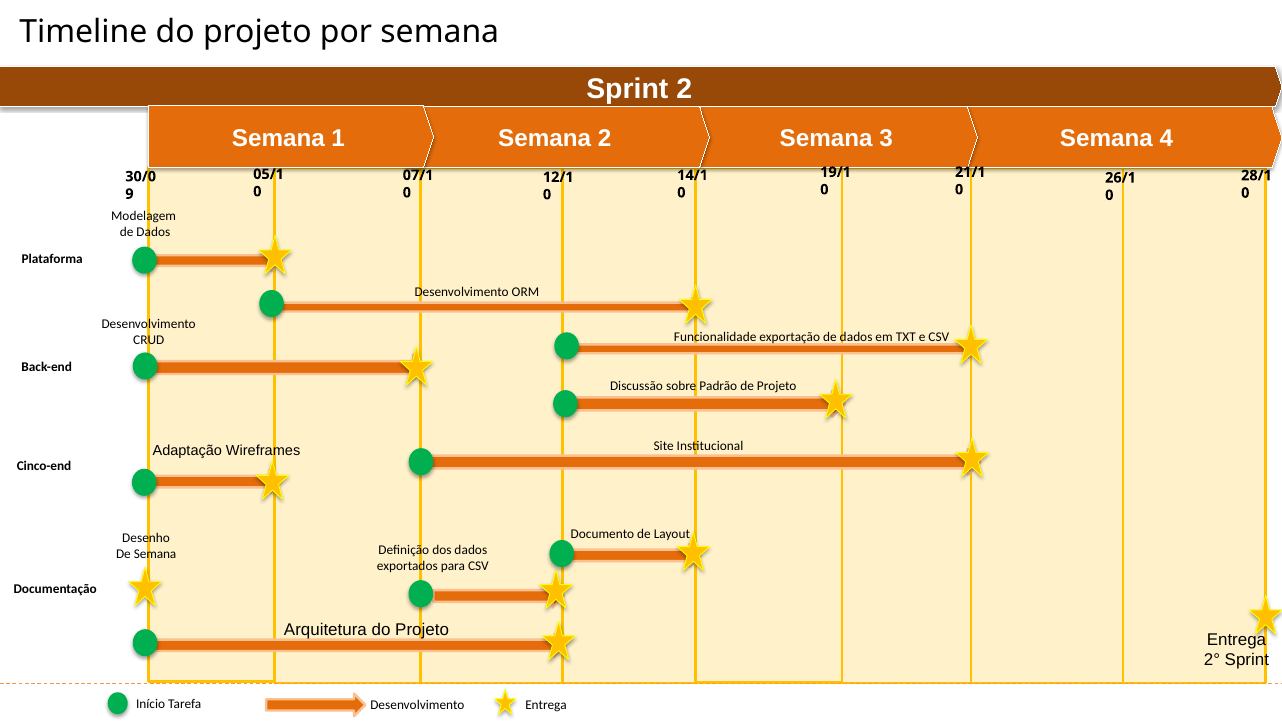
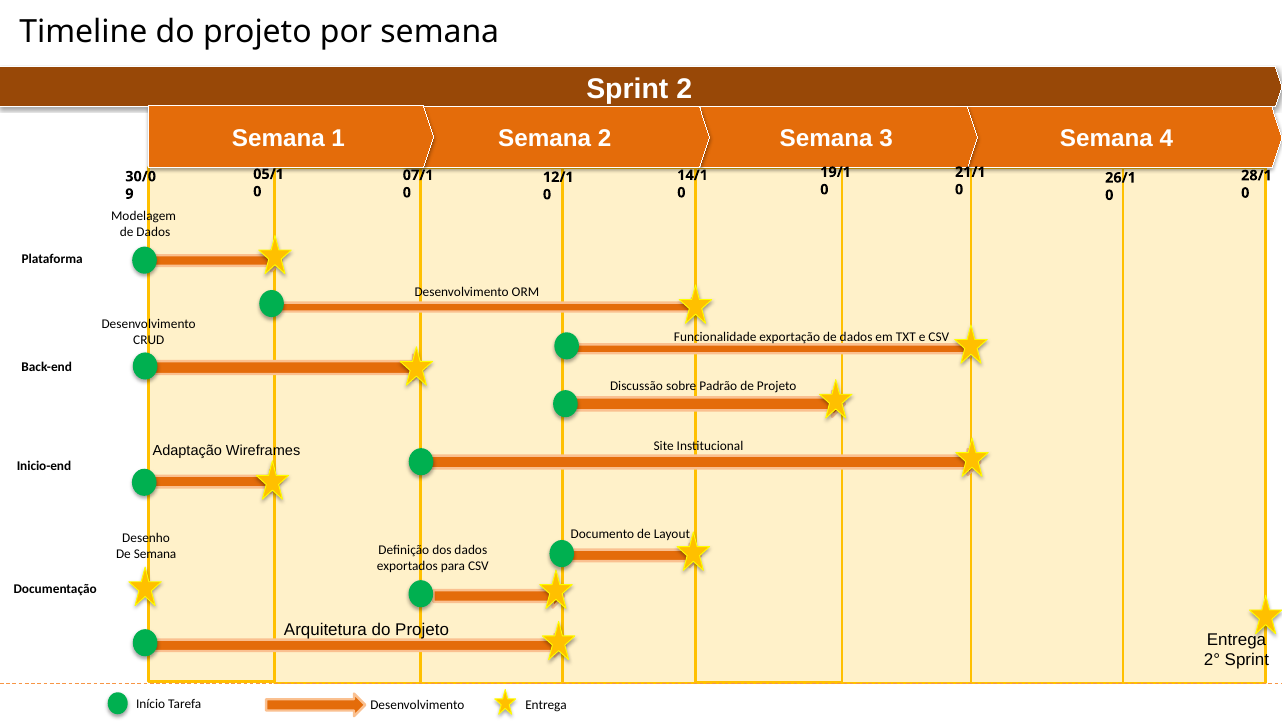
Cinco-end: Cinco-end -> Inicio-end
